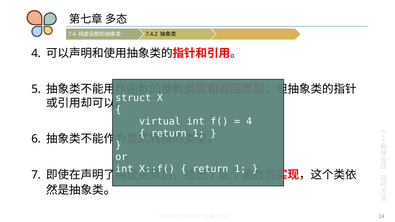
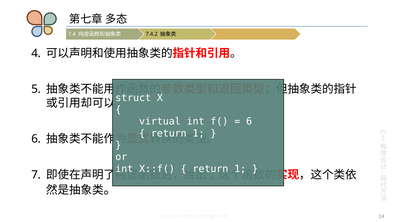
4 at (249, 122): 4 -> 6
